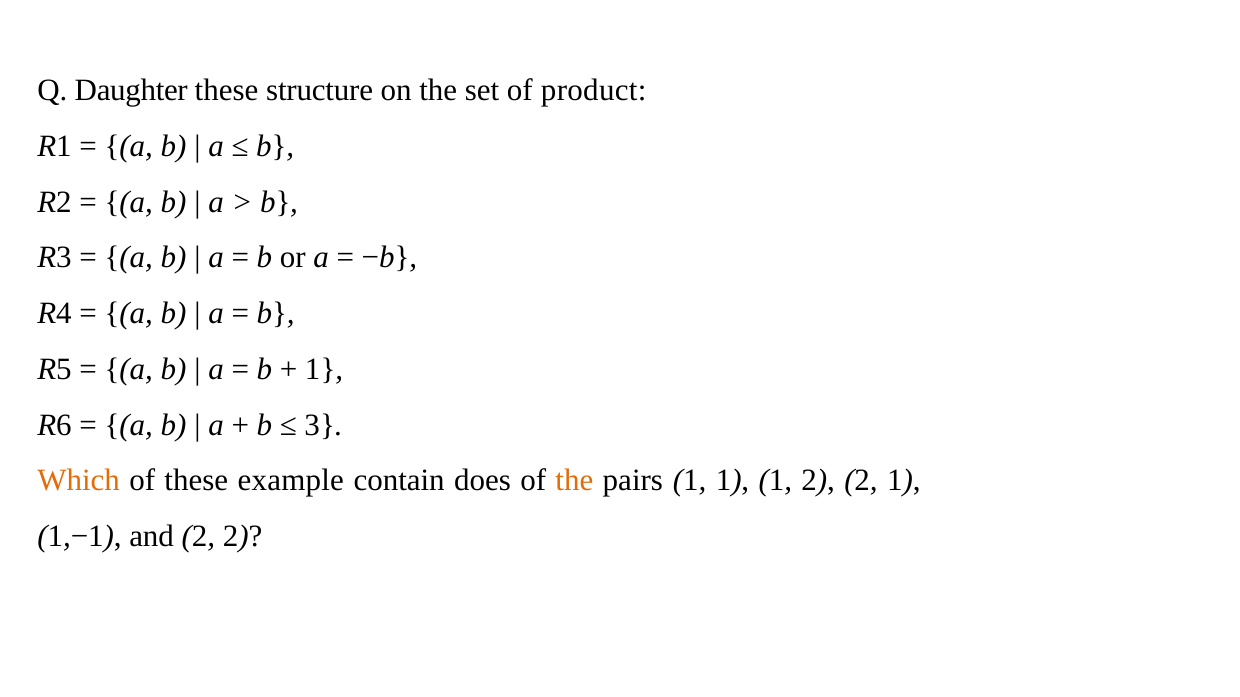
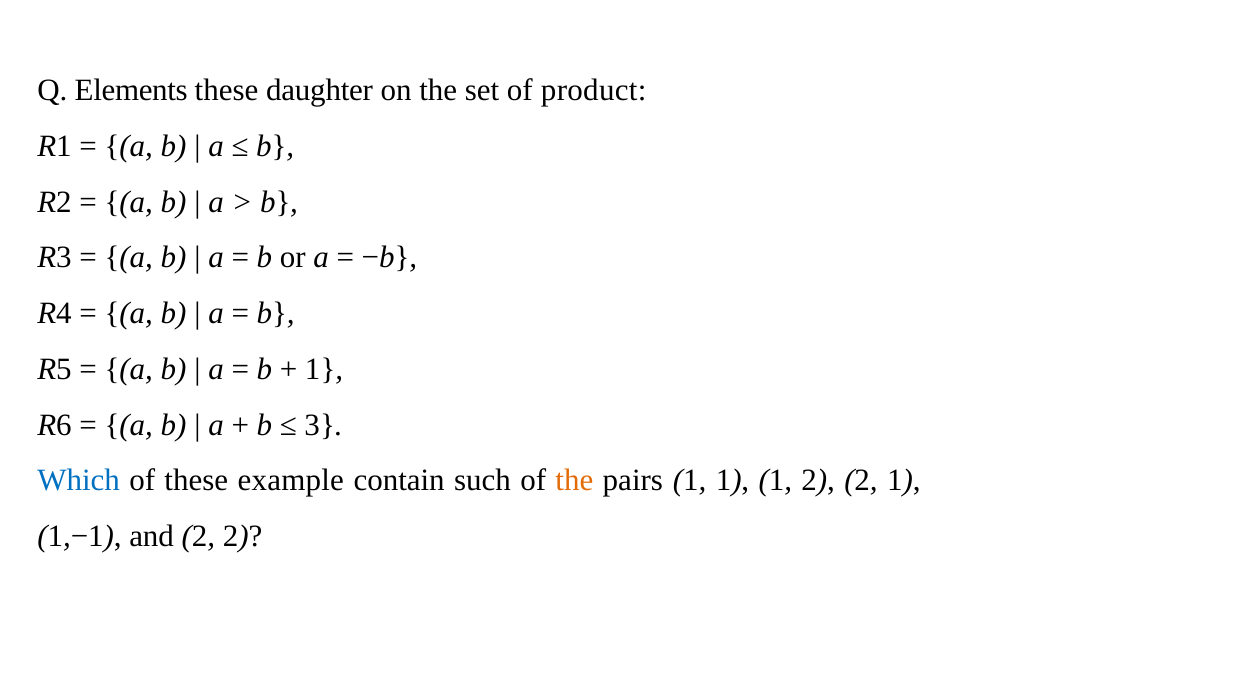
Daughter: Daughter -> Elements
structure: structure -> daughter
Which colour: orange -> blue
does: does -> such
